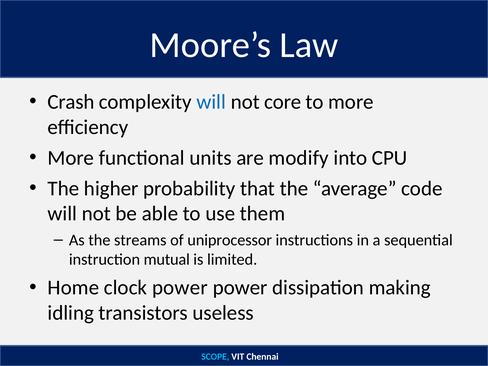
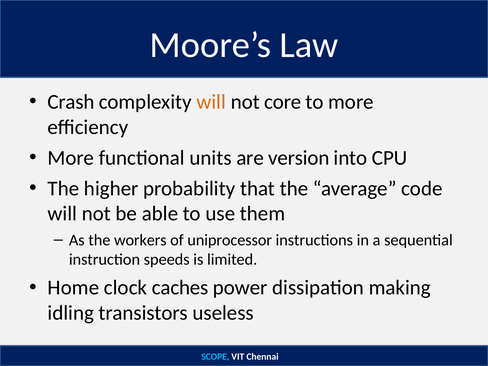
will at (211, 102) colour: blue -> orange
modify: modify -> version
streams: streams -> workers
mutual: mutual -> speeds
clock power: power -> caches
